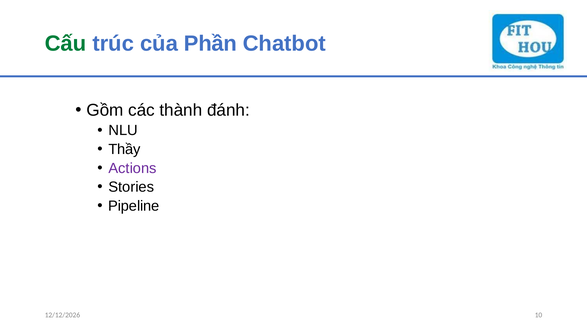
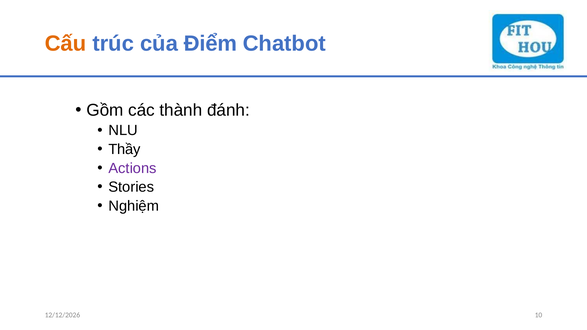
Cấu colour: green -> orange
Phần: Phần -> Điểm
Pipeline: Pipeline -> Nghiệm
